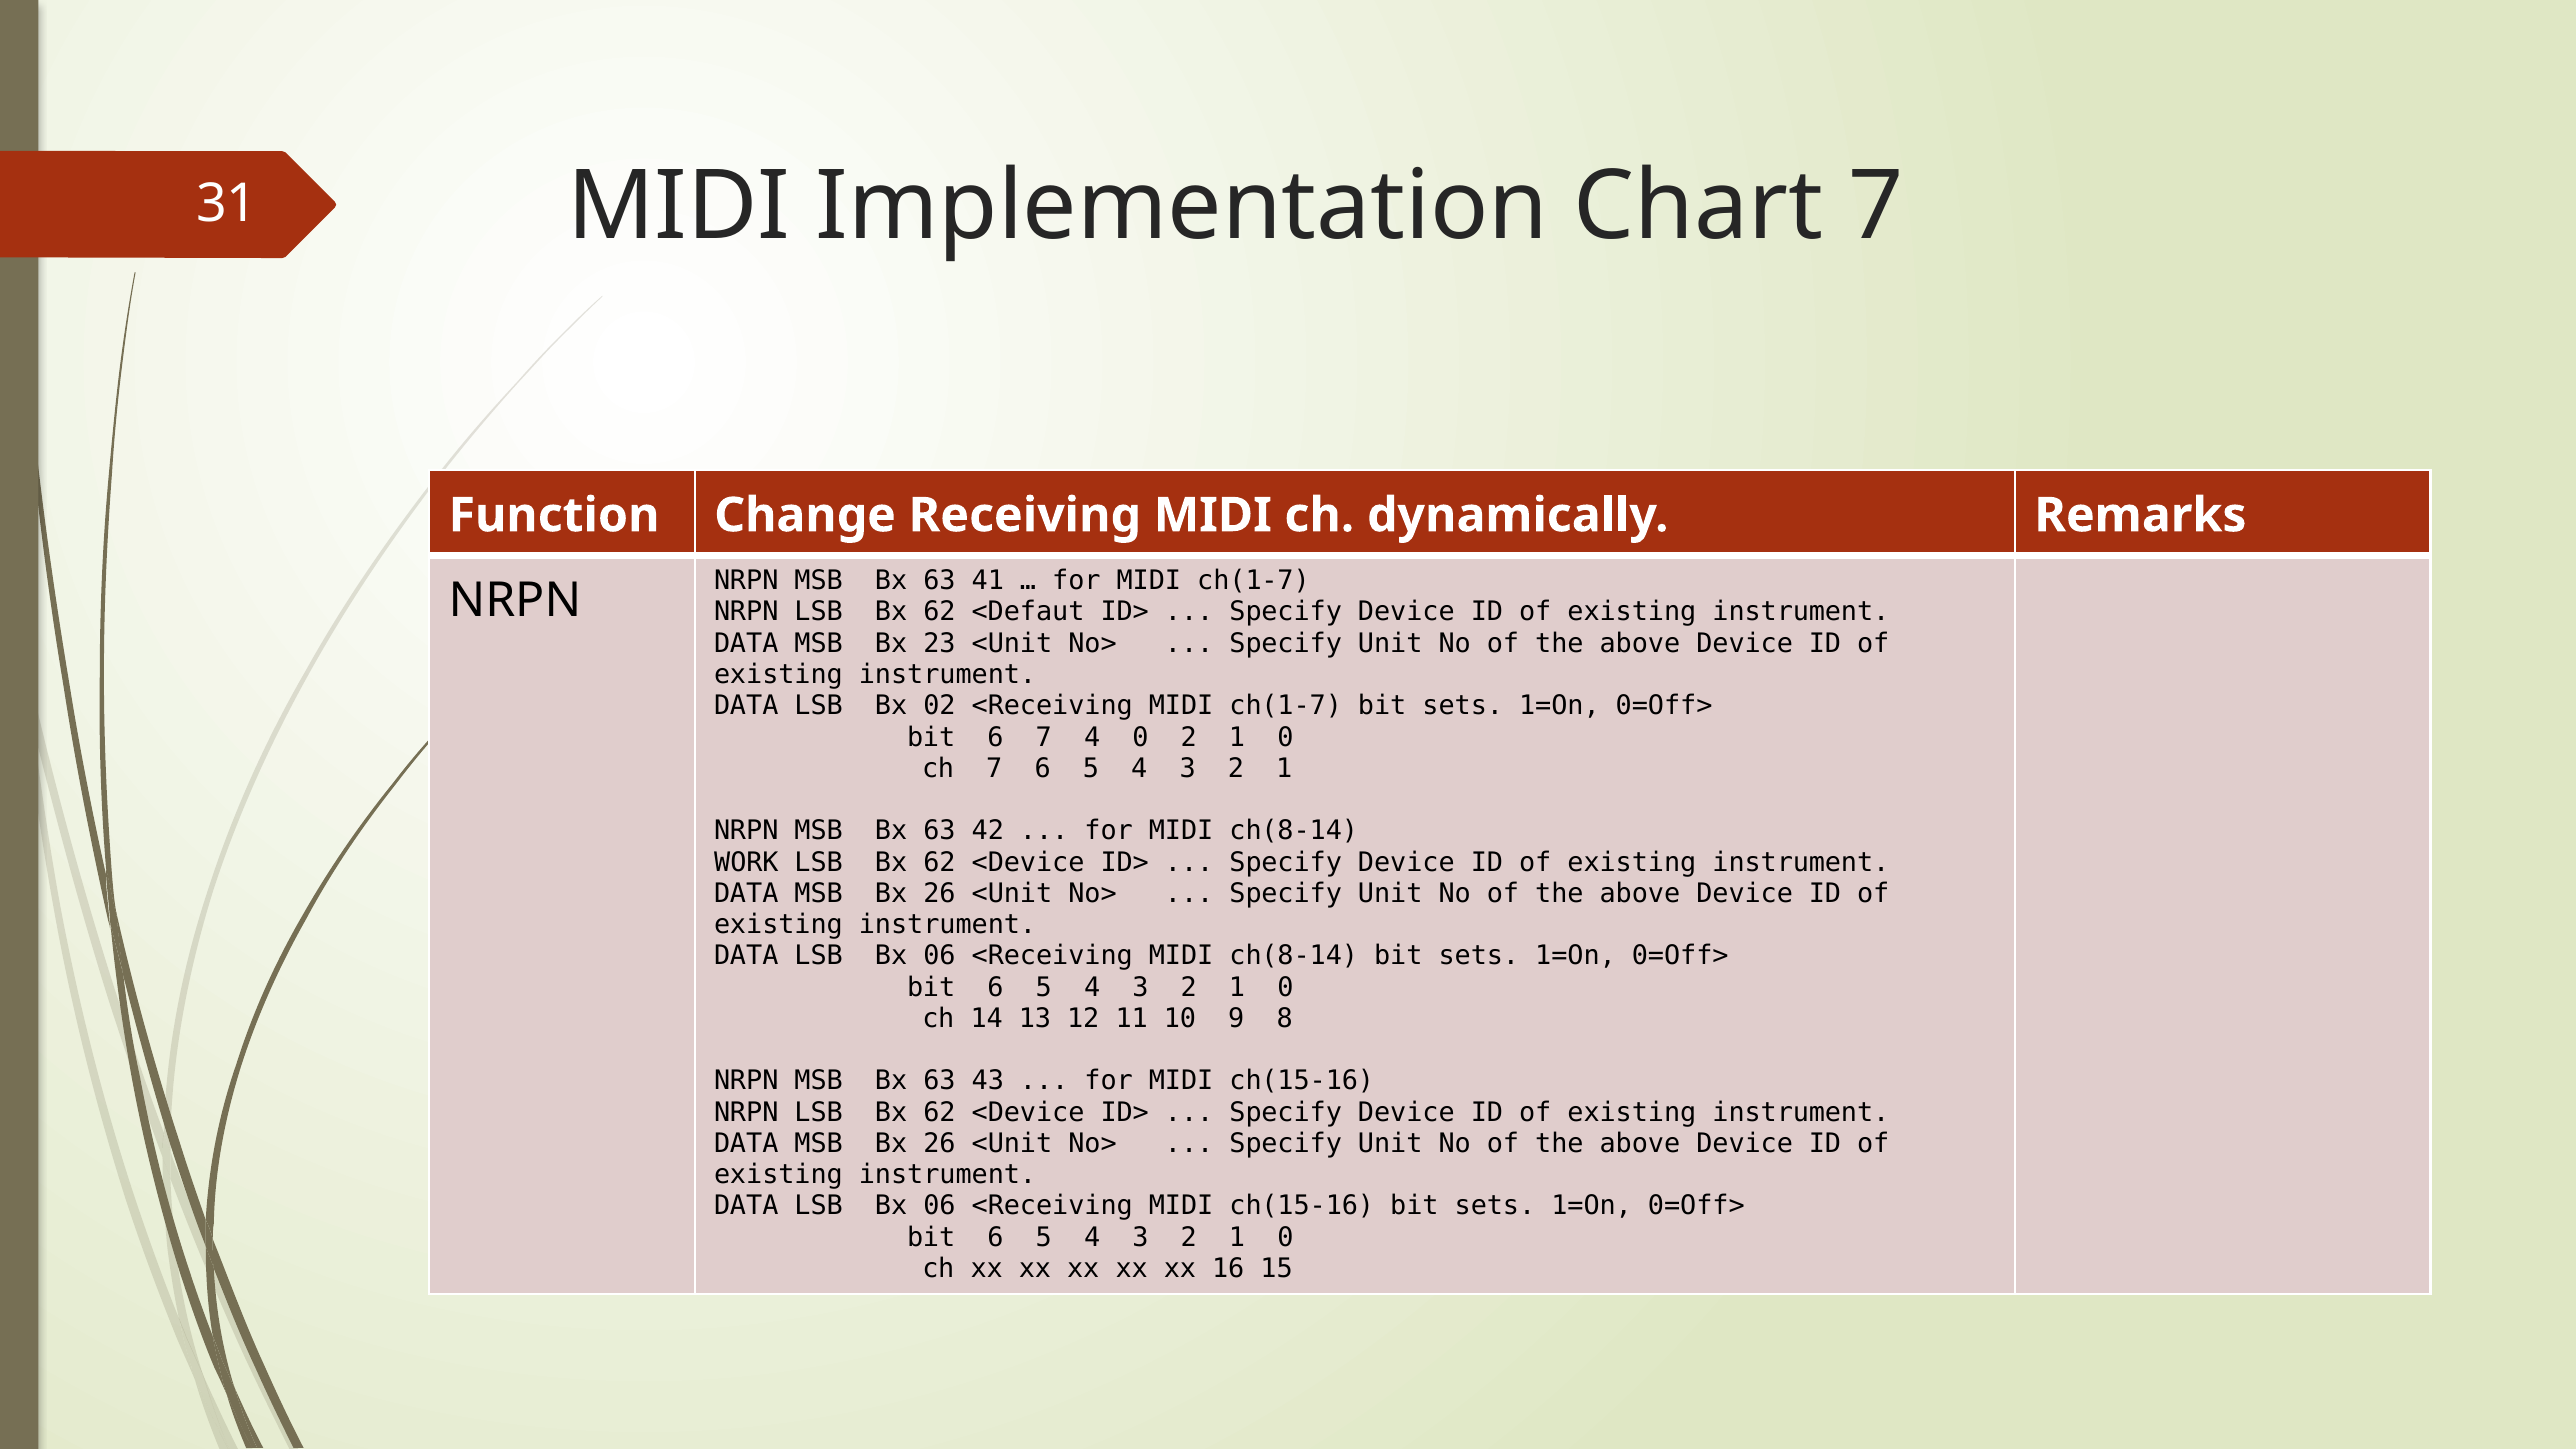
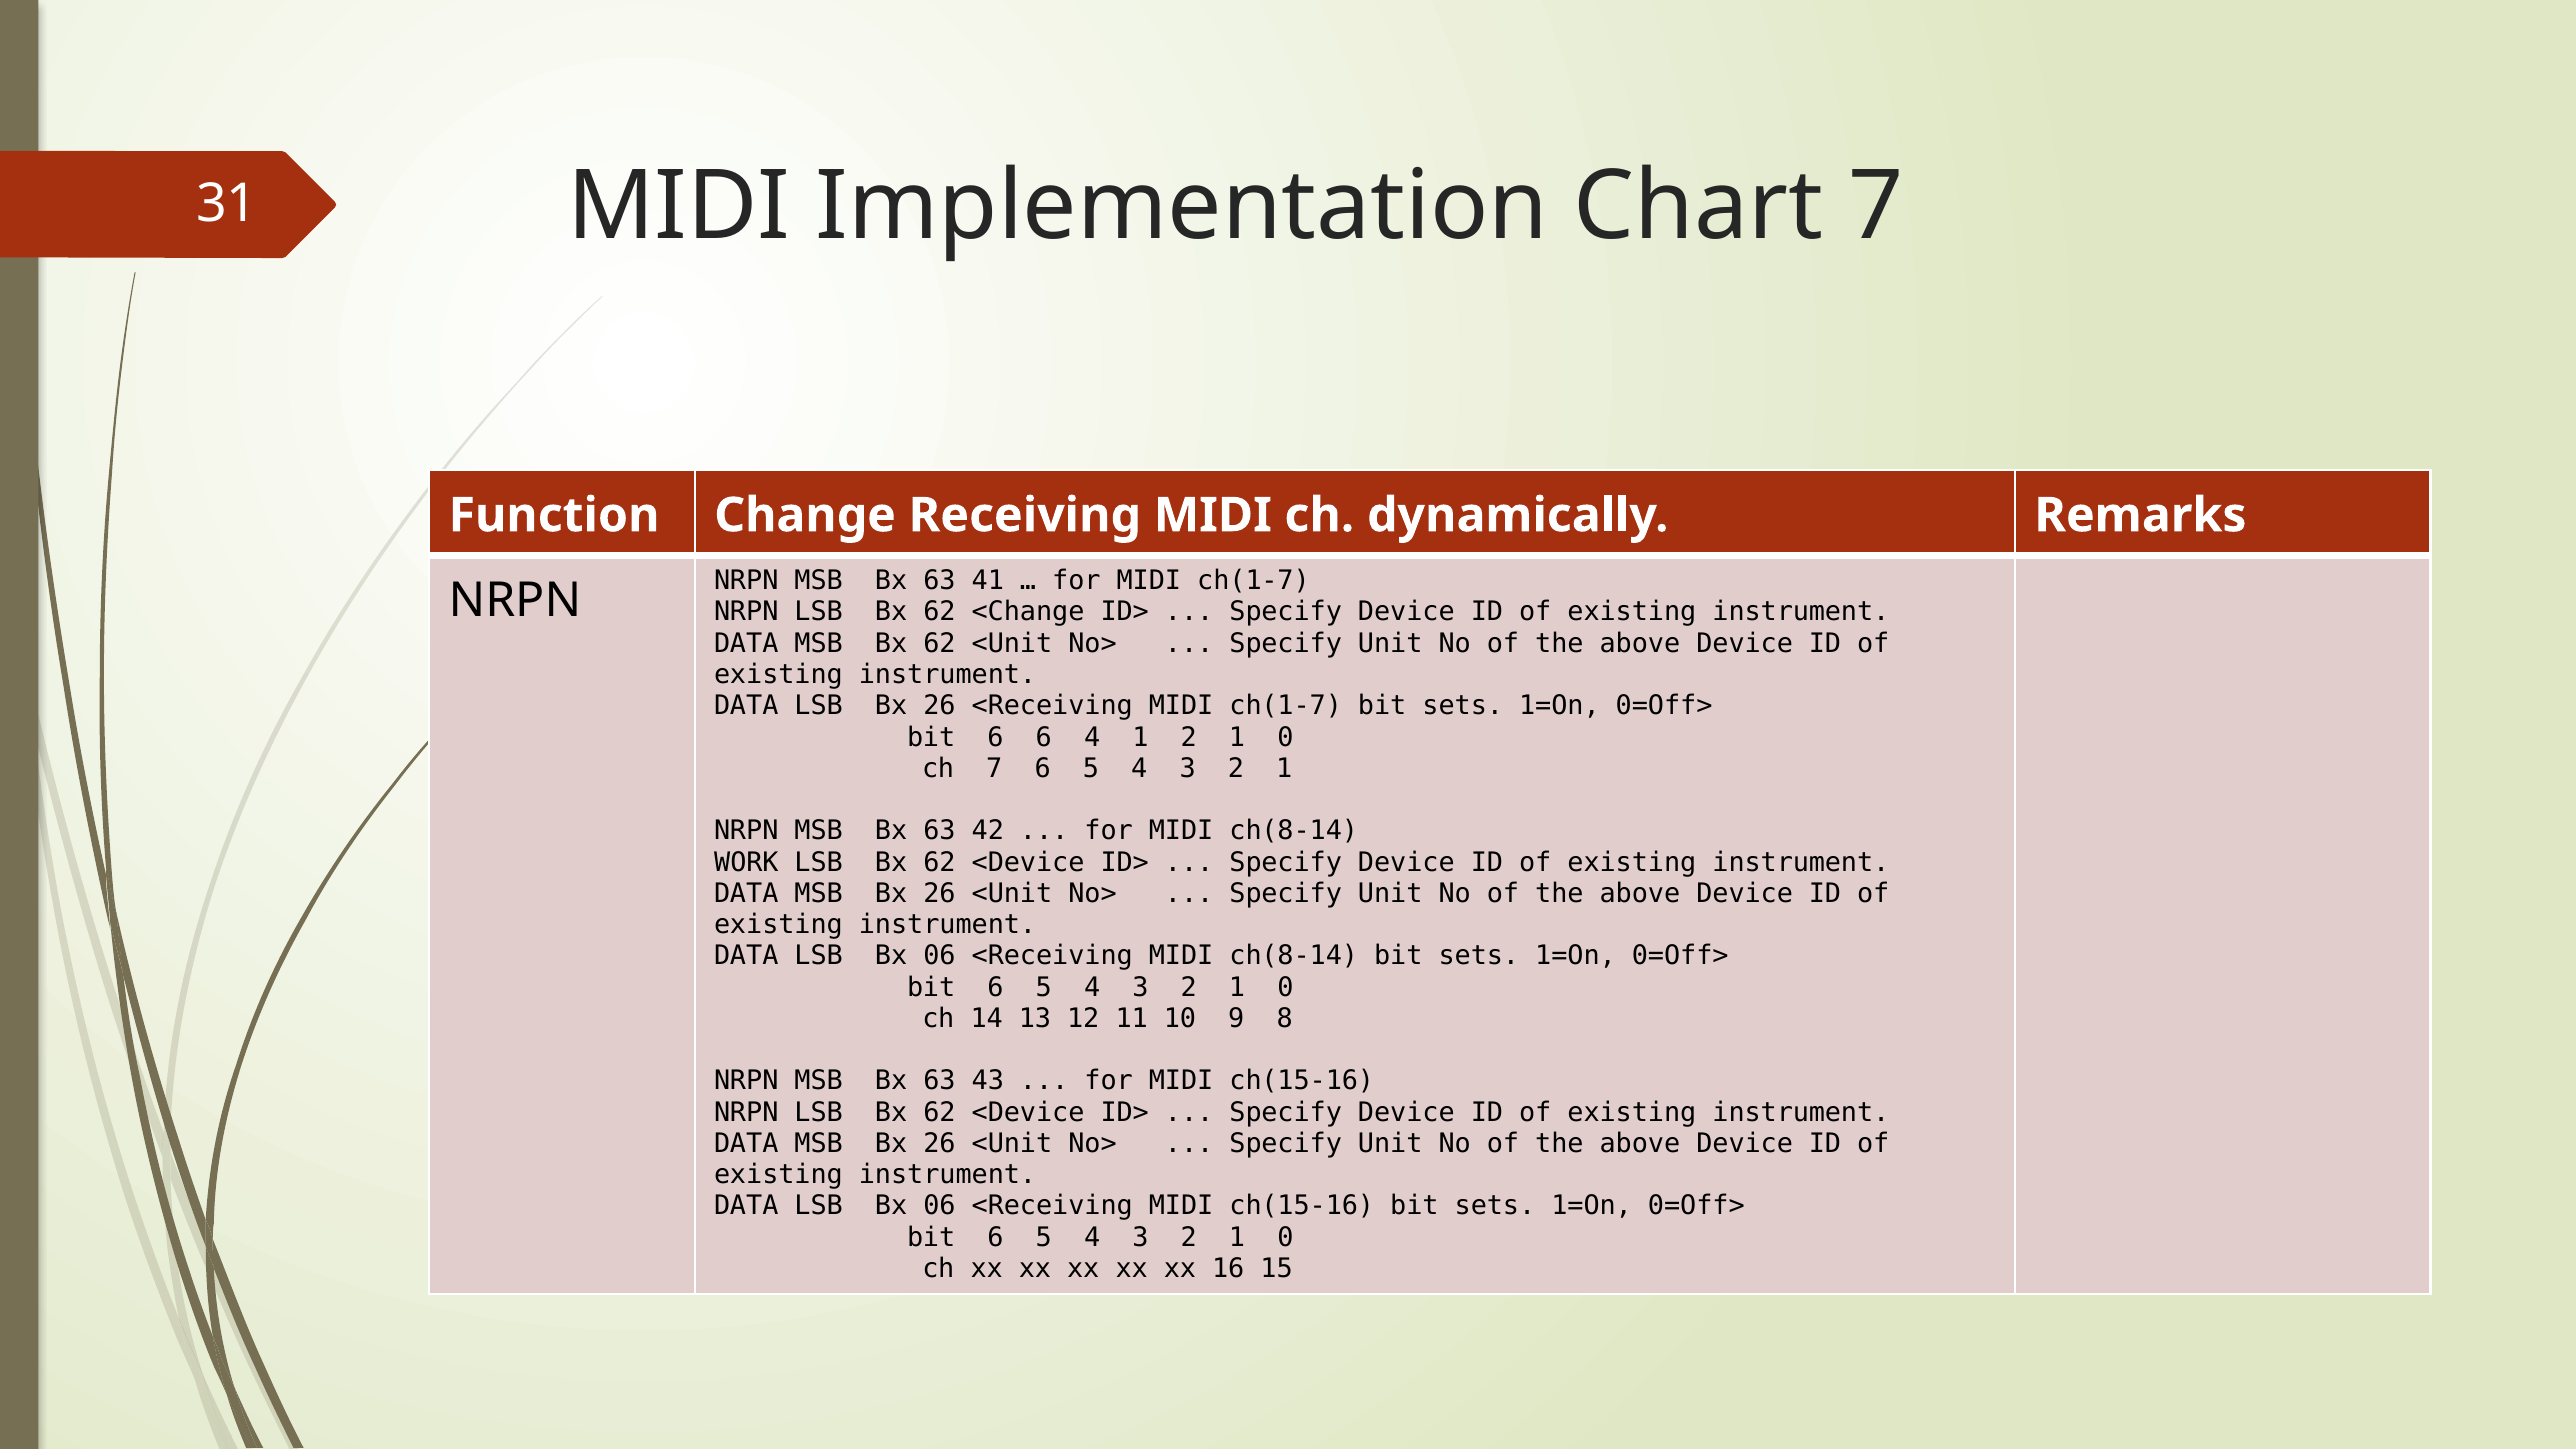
<Defaut: <Defaut -> <Change
MSB Bx 23: 23 -> 62
LSB Bx 02: 02 -> 26
6 7: 7 -> 6
4 0: 0 -> 1
